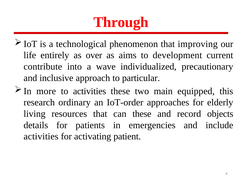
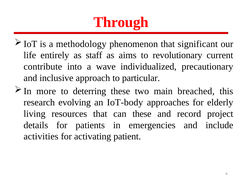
technological: technological -> methodology
improving: improving -> significant
over: over -> staff
development: development -> revolutionary
to activities: activities -> deterring
equipped: equipped -> breached
ordinary: ordinary -> evolving
IoT-order: IoT-order -> IoT-body
objects: objects -> project
